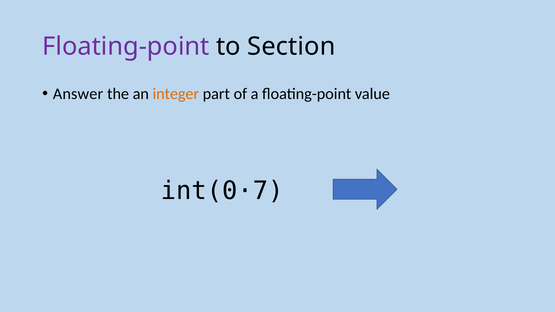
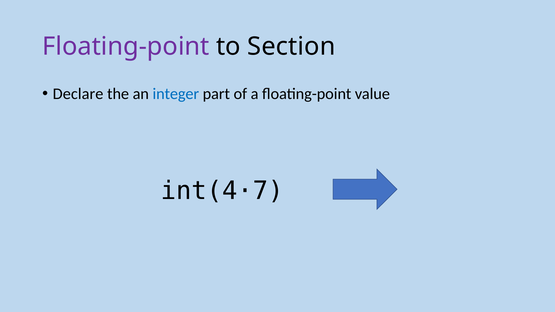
Answer: Answer -> Declare
integer colour: orange -> blue
int(0·7: int(0·7 -> int(4·7
